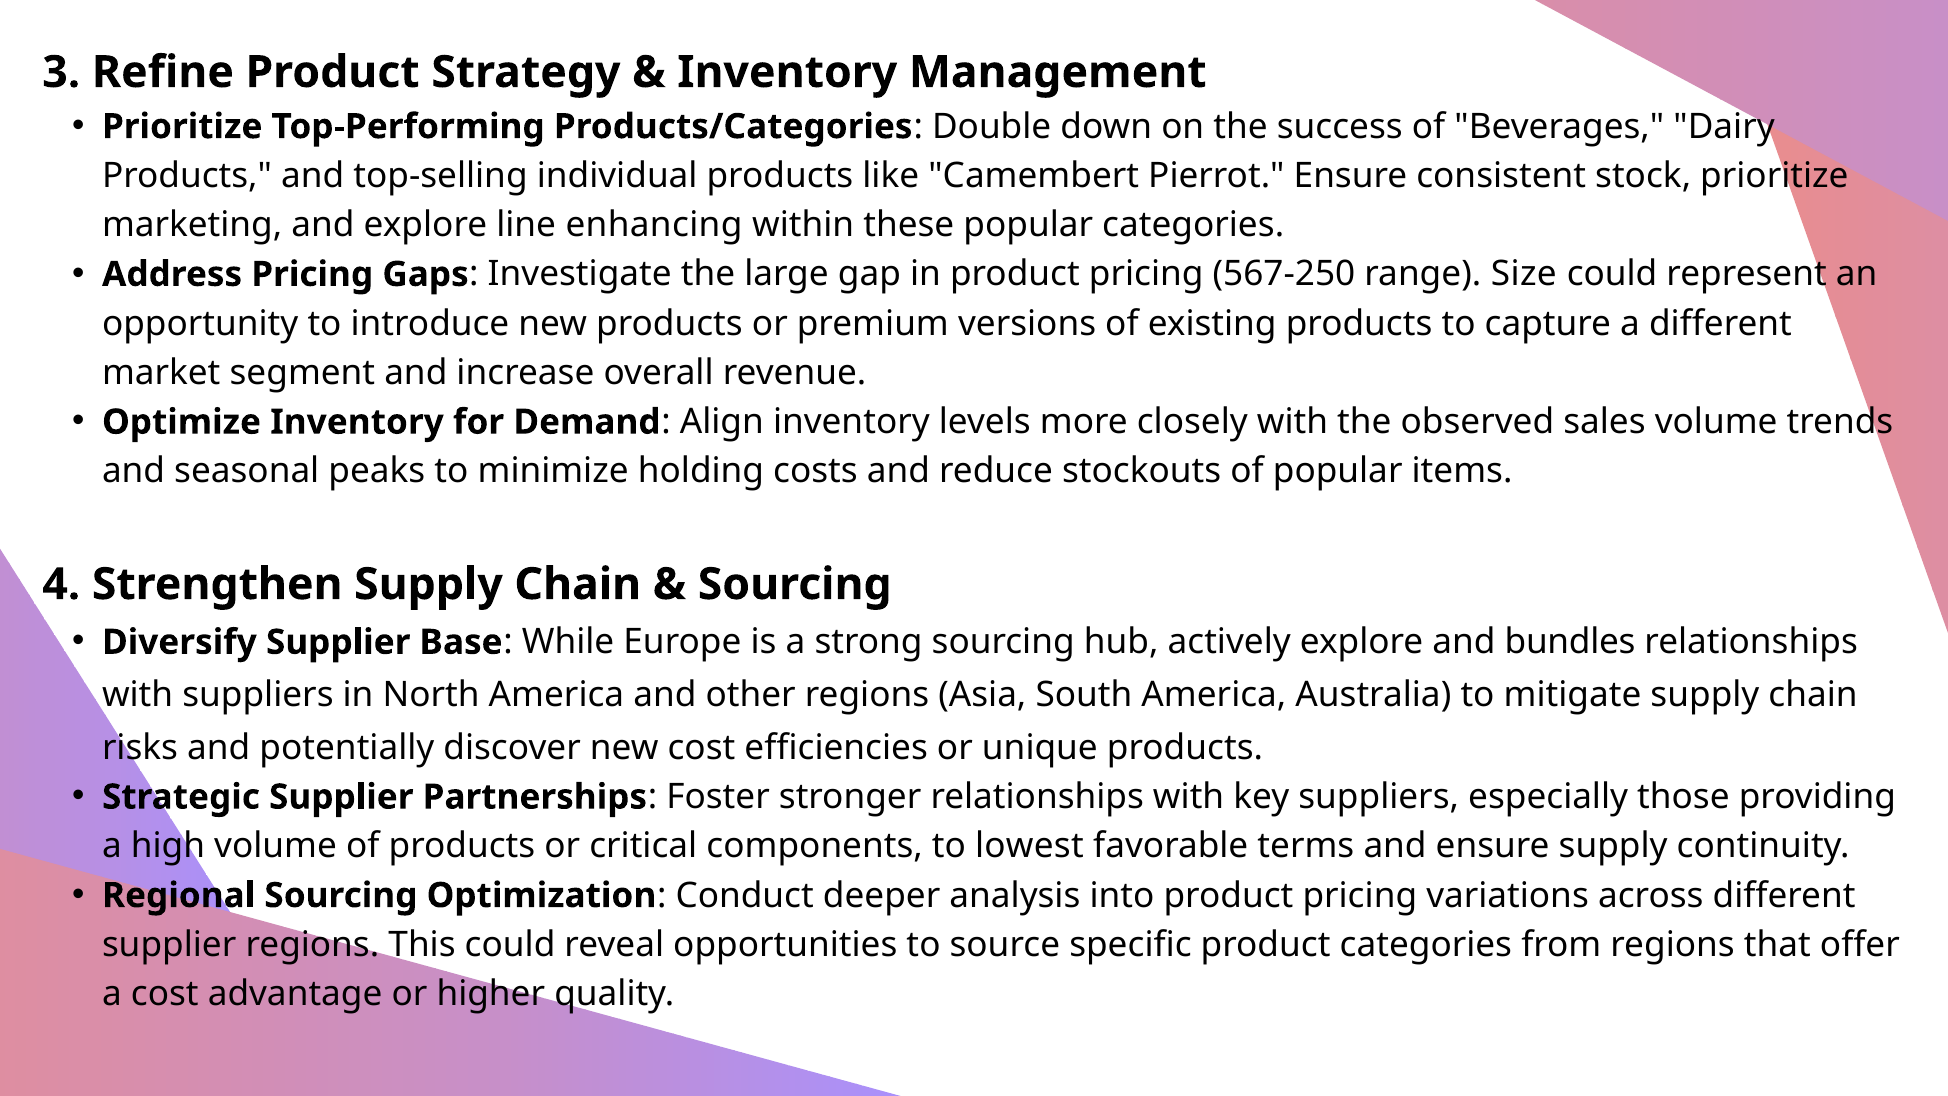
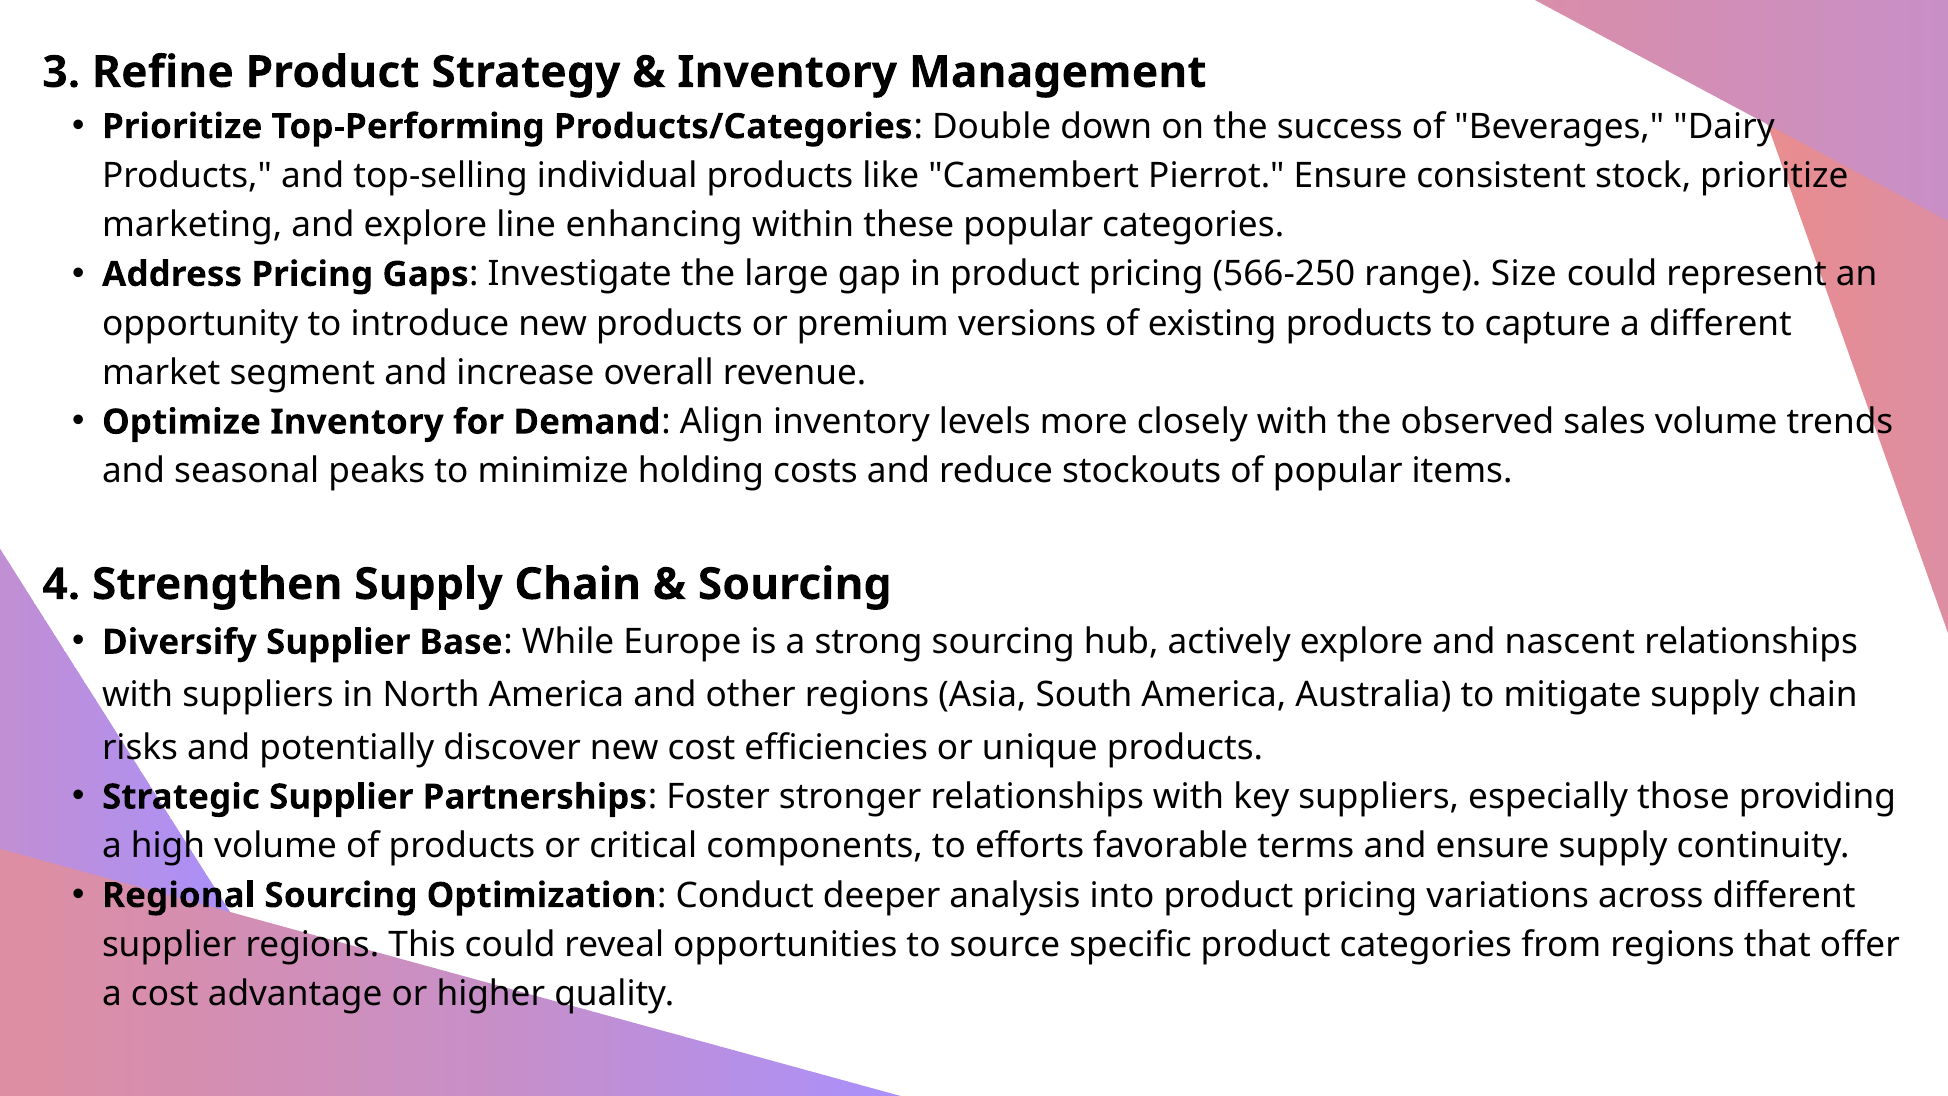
567-250: 567-250 -> 566-250
bundles: bundles -> nascent
lowest: lowest -> efforts
